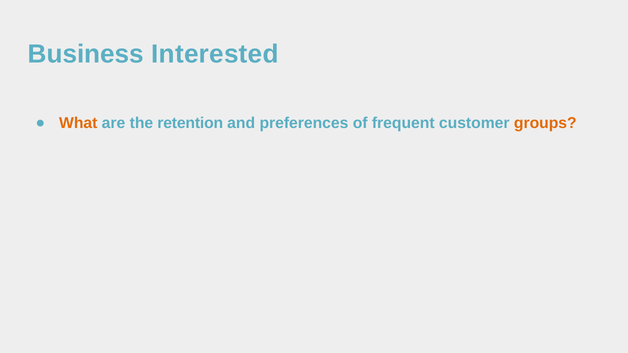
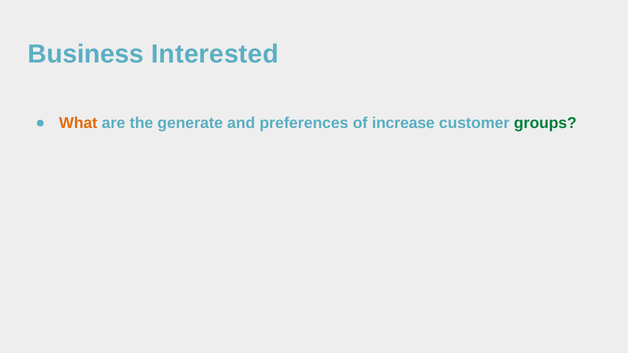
retention: retention -> generate
frequent: frequent -> increase
groups colour: orange -> green
